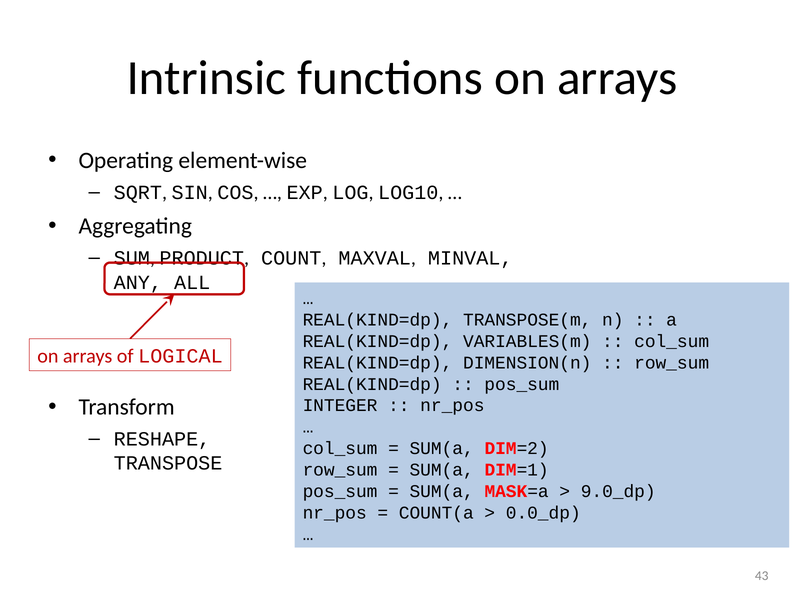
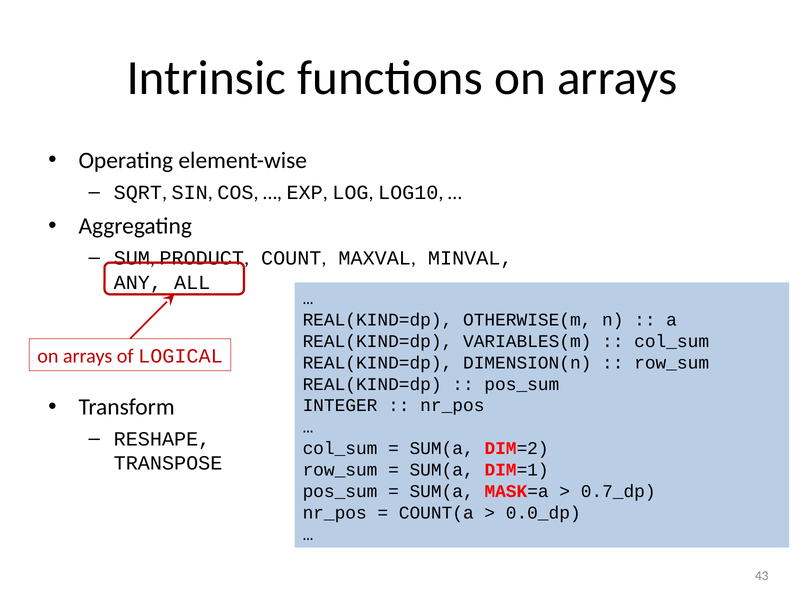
TRANSPOSE(m: TRANSPOSE(m -> OTHERWISE(m
9.0_dp: 9.0_dp -> 0.7_dp
